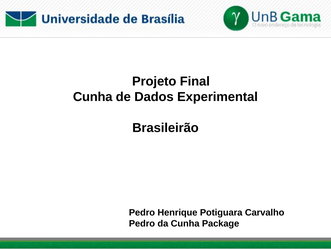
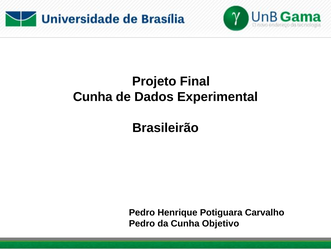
Package: Package -> Objetivo
